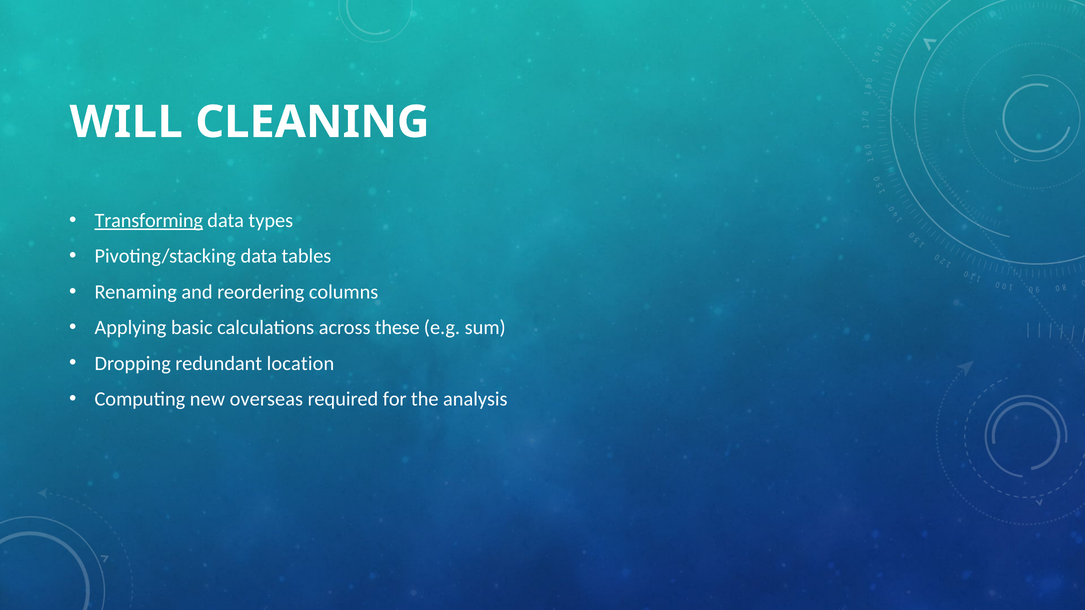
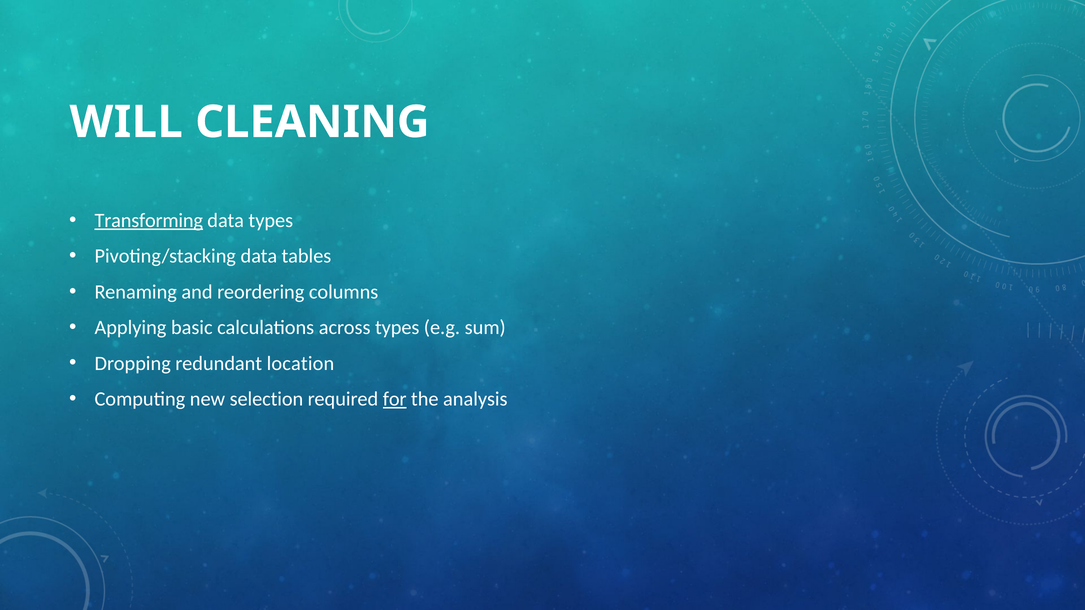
across these: these -> types
overseas: overseas -> selection
for underline: none -> present
